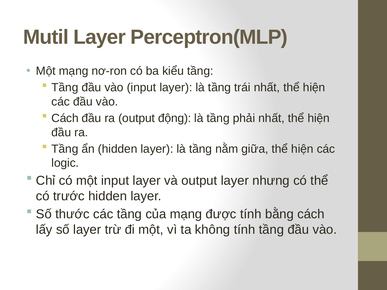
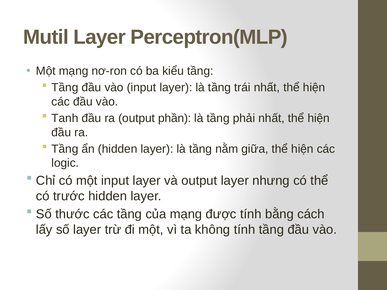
Cách at (65, 118): Cách -> Tanh
động: động -> phần
